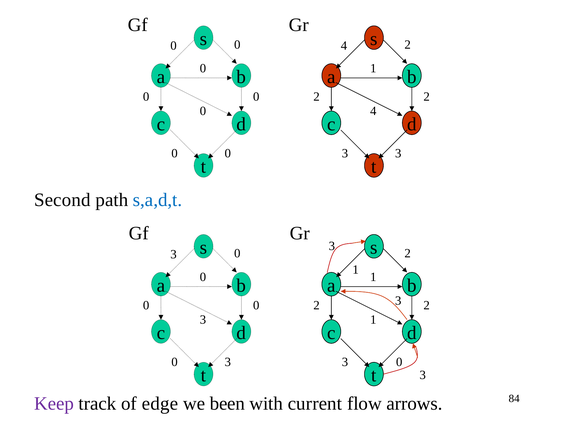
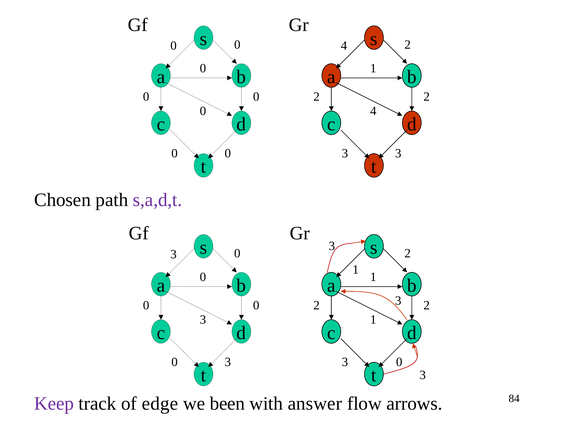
Second: Second -> Chosen
s,a,d,t colour: blue -> purple
current: current -> answer
